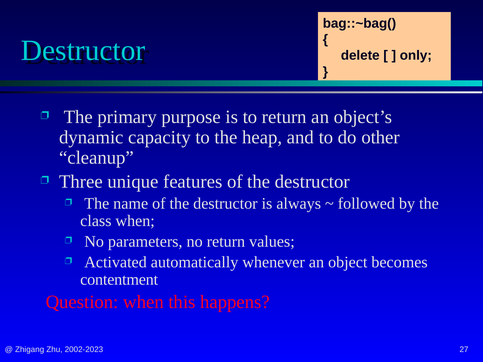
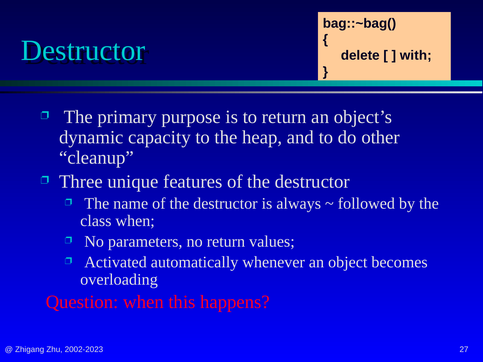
only: only -> with
contentment: contentment -> overloading
